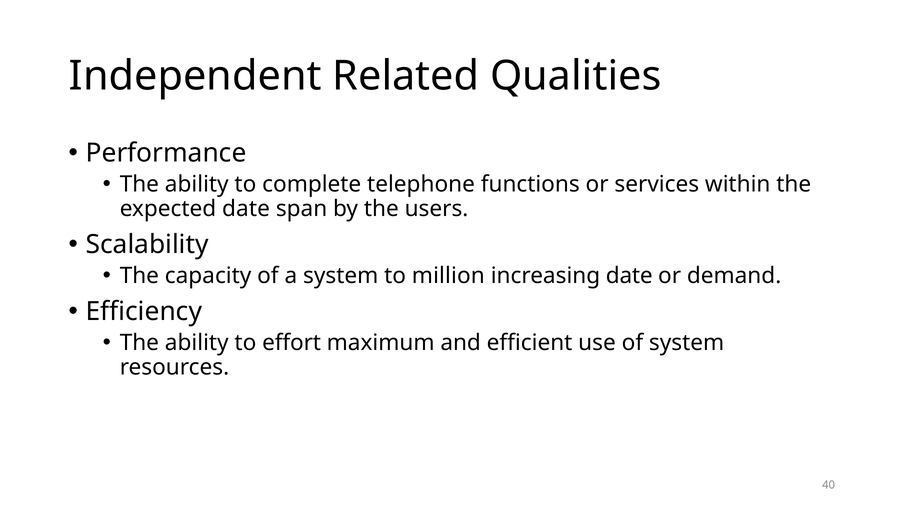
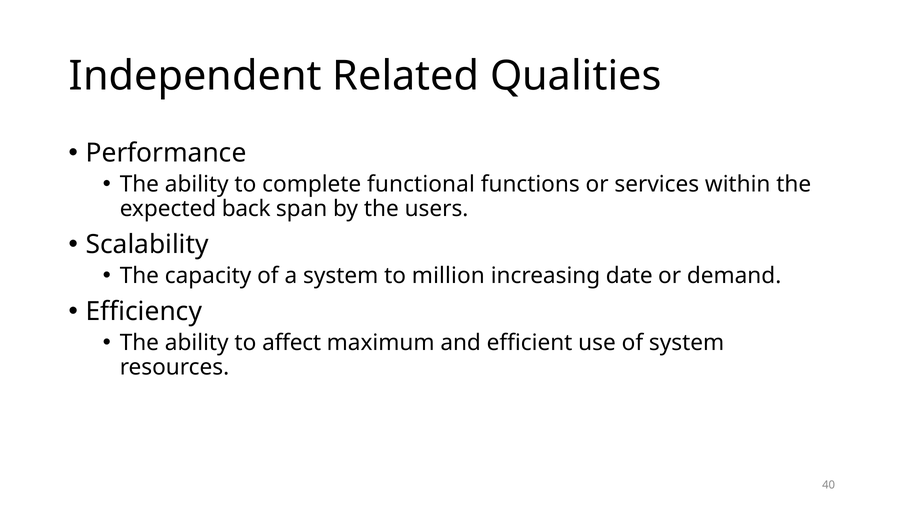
telephone: telephone -> functional
expected date: date -> back
effort: effort -> affect
